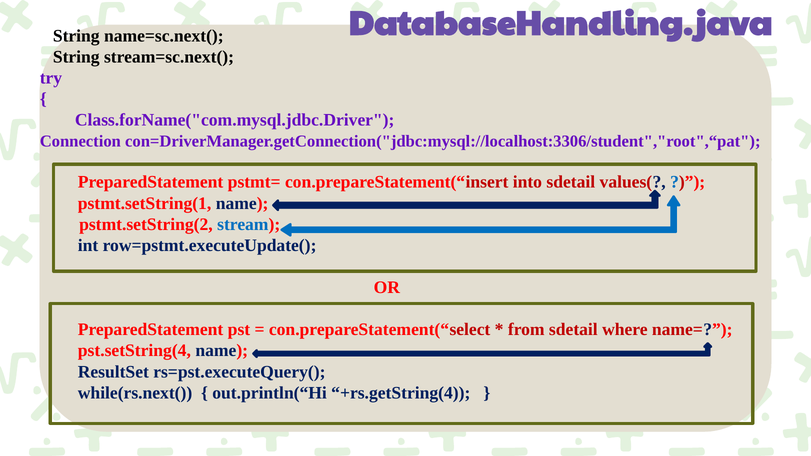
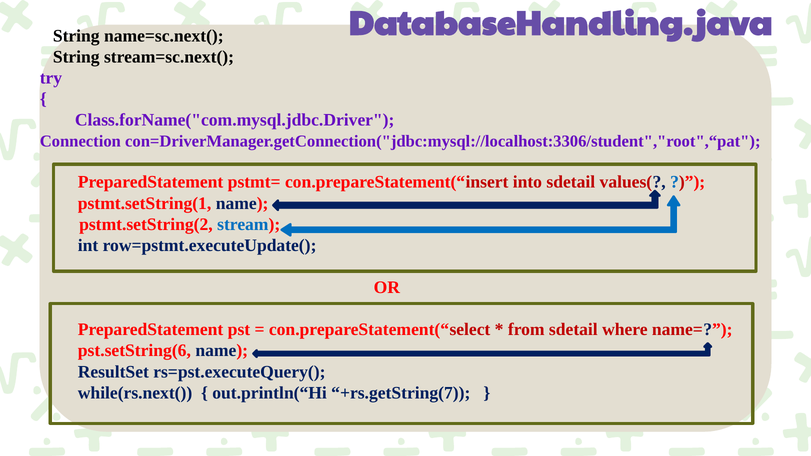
pst.setString(4: pst.setString(4 -> pst.setString(6
+rs.getString(4: +rs.getString(4 -> +rs.getString(7
